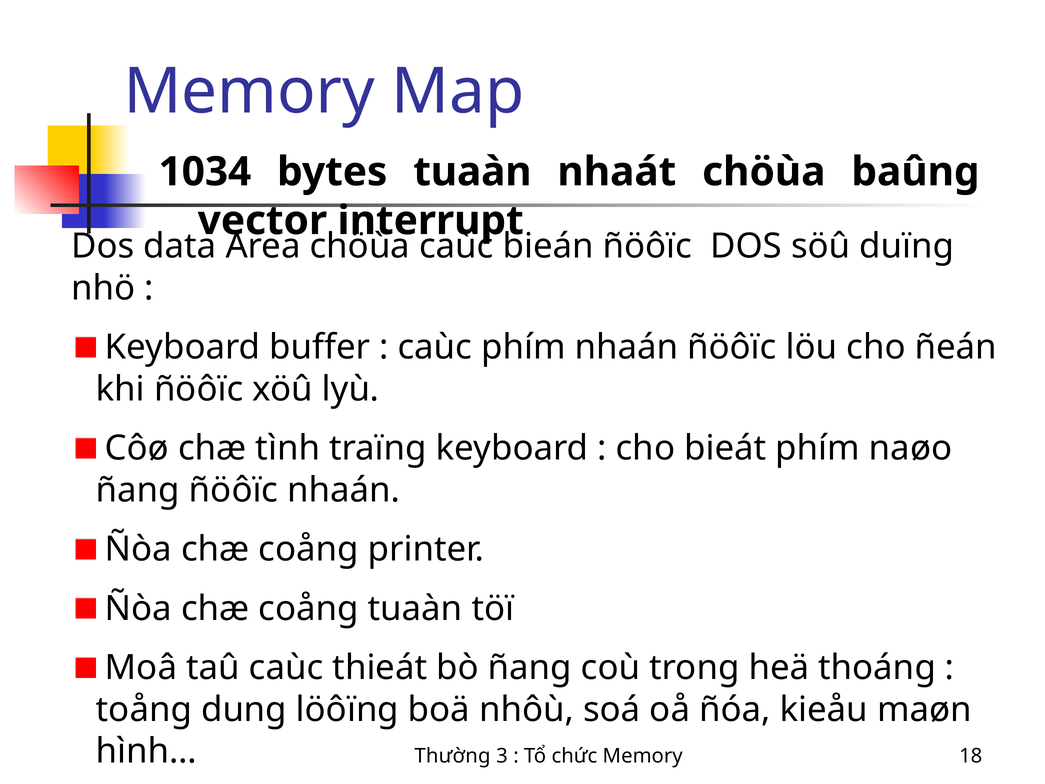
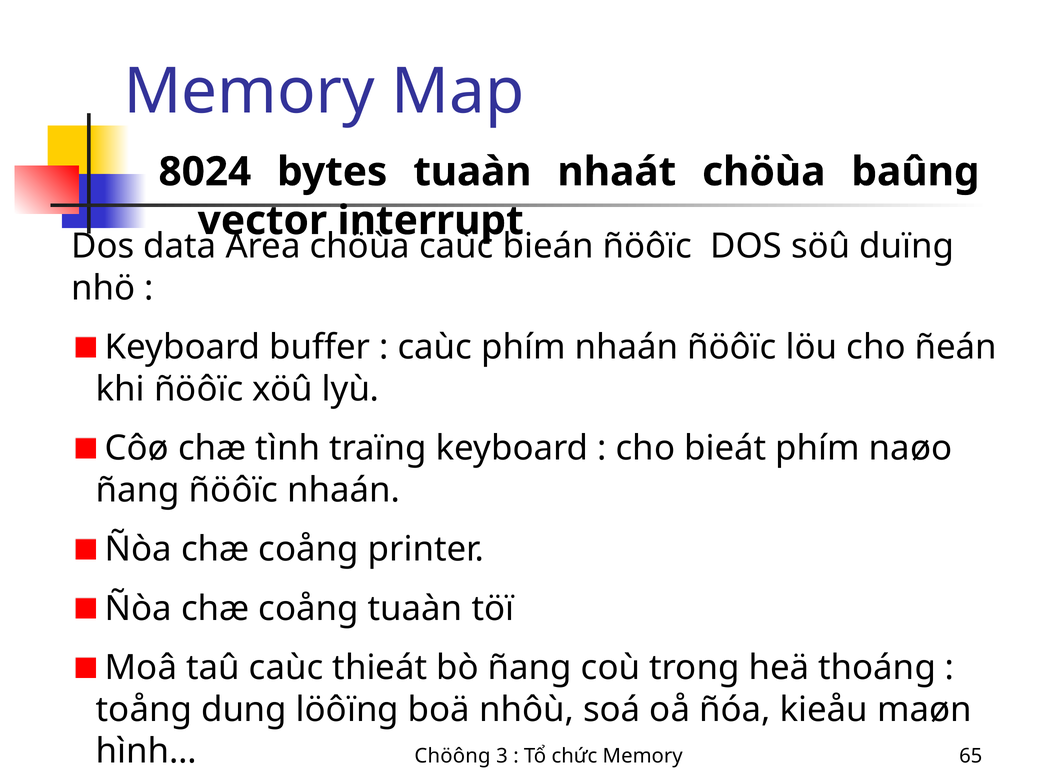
1034: 1034 -> 8024
Thường: Thường -> Chöông
18: 18 -> 65
